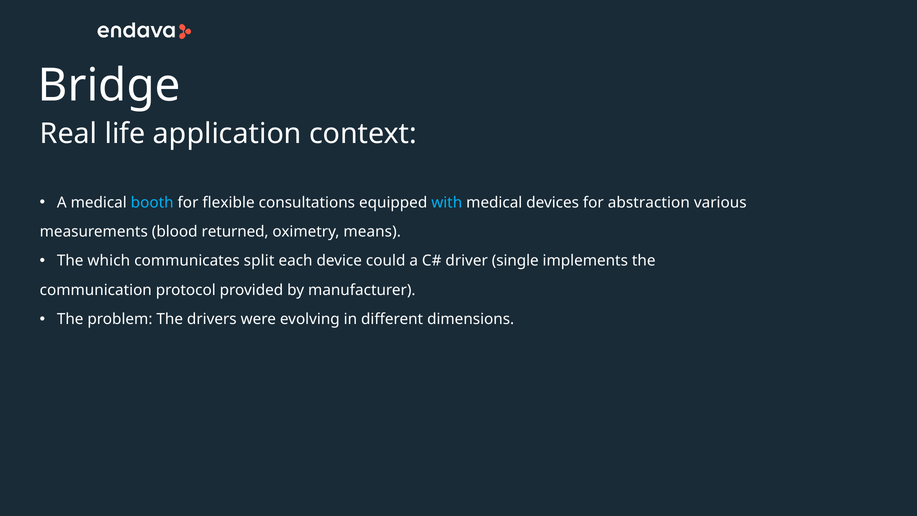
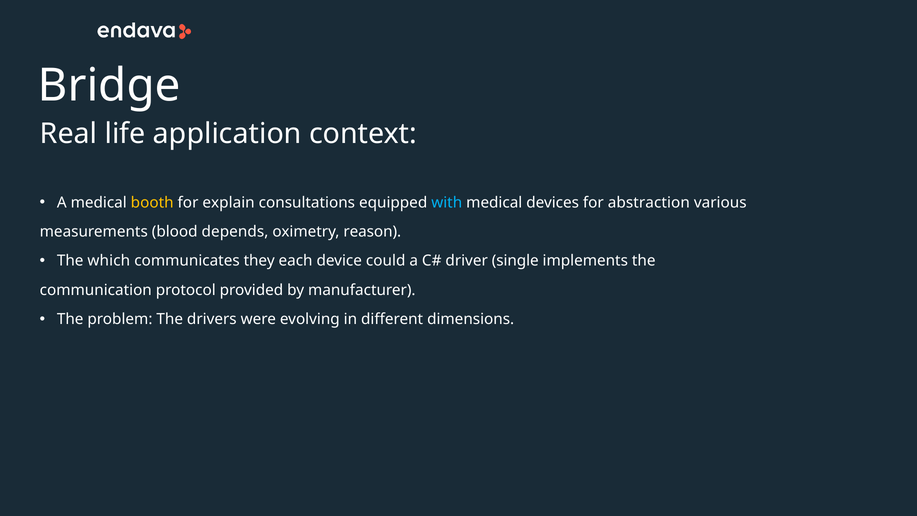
booth colour: light blue -> yellow
flexible: flexible -> explain
returned: returned -> depends
means: means -> reason
split: split -> they
